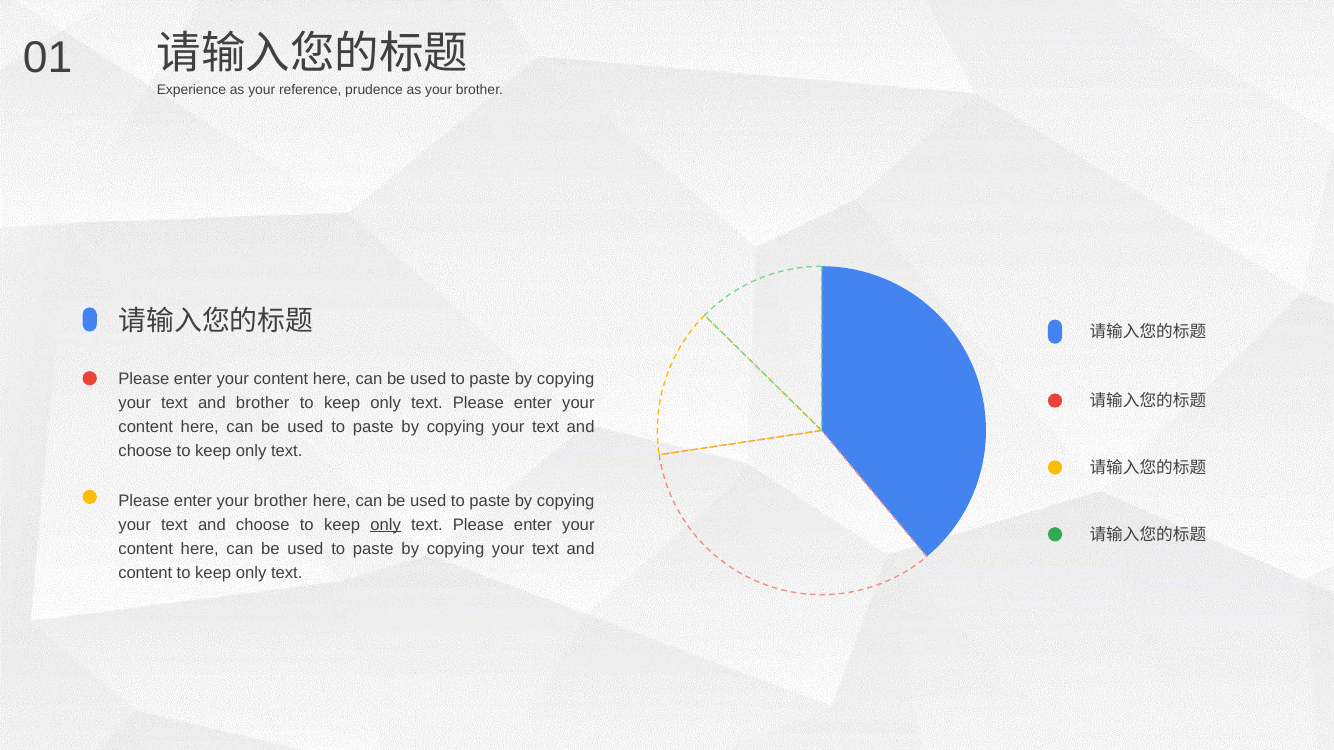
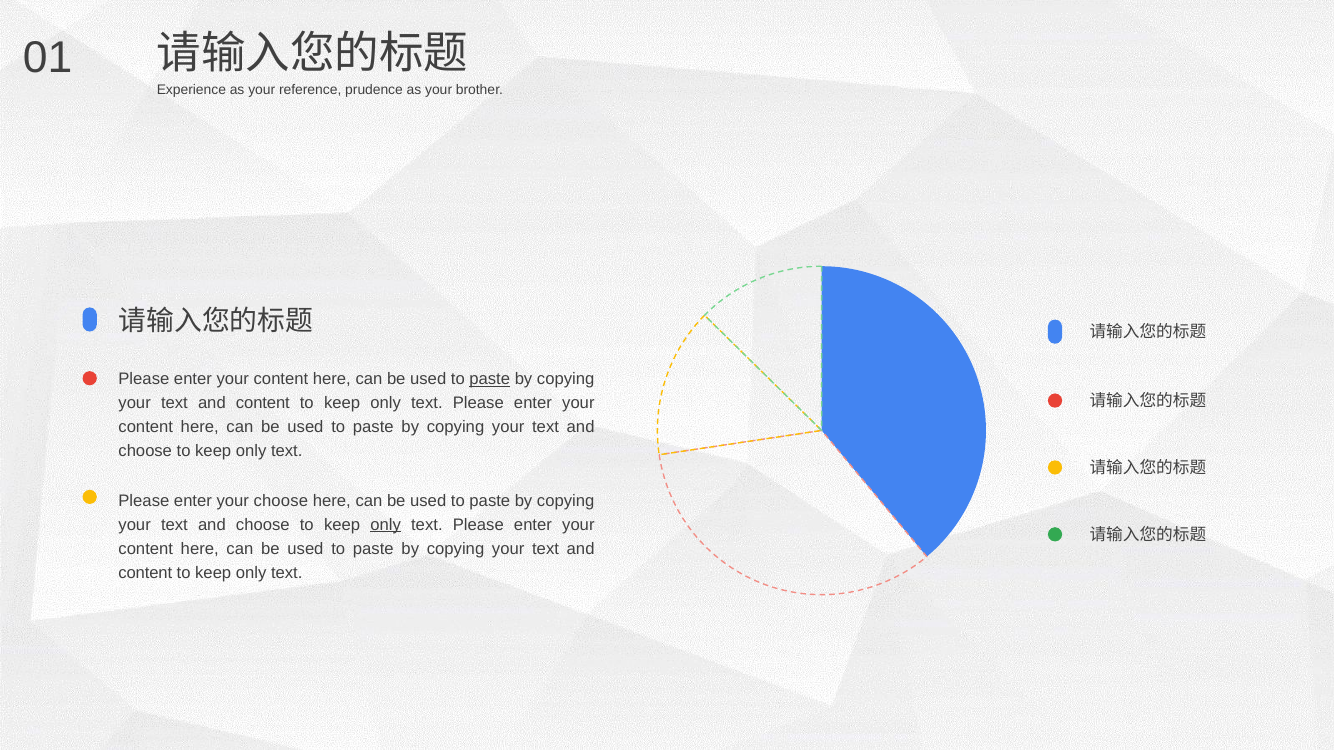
paste at (490, 379) underline: none -> present
brother at (263, 403): brother -> content
enter your brother: brother -> choose
